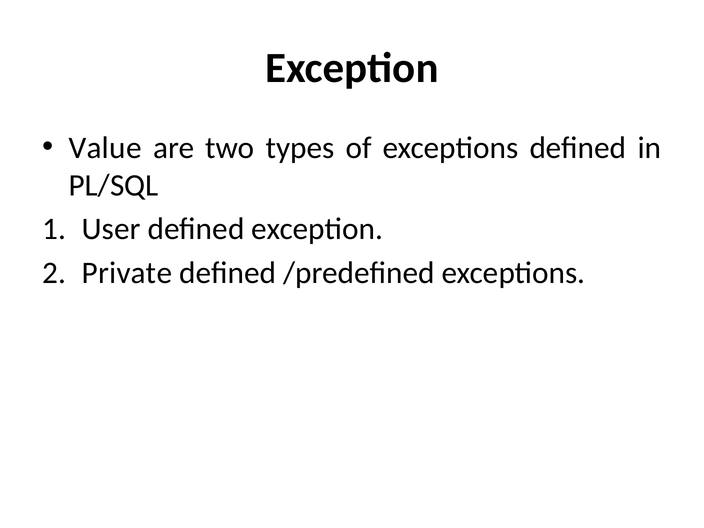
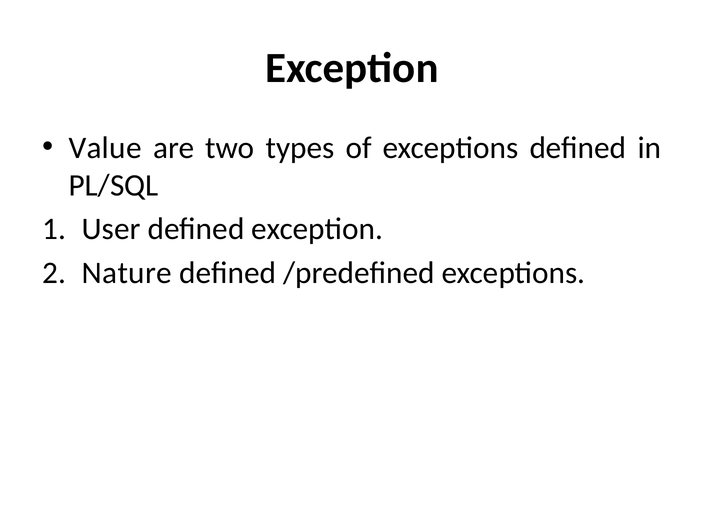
Private: Private -> Nature
